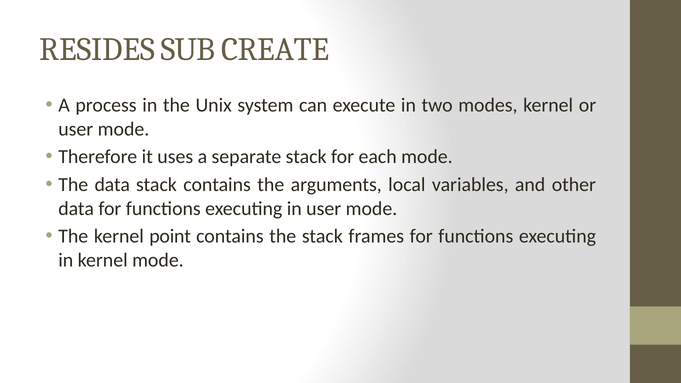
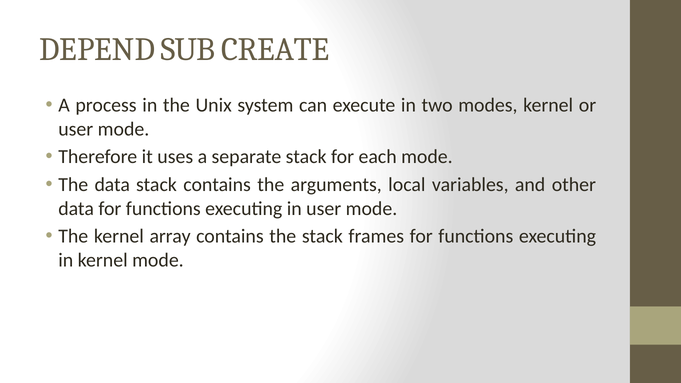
RESIDES: RESIDES -> DEPEND
point: point -> array
